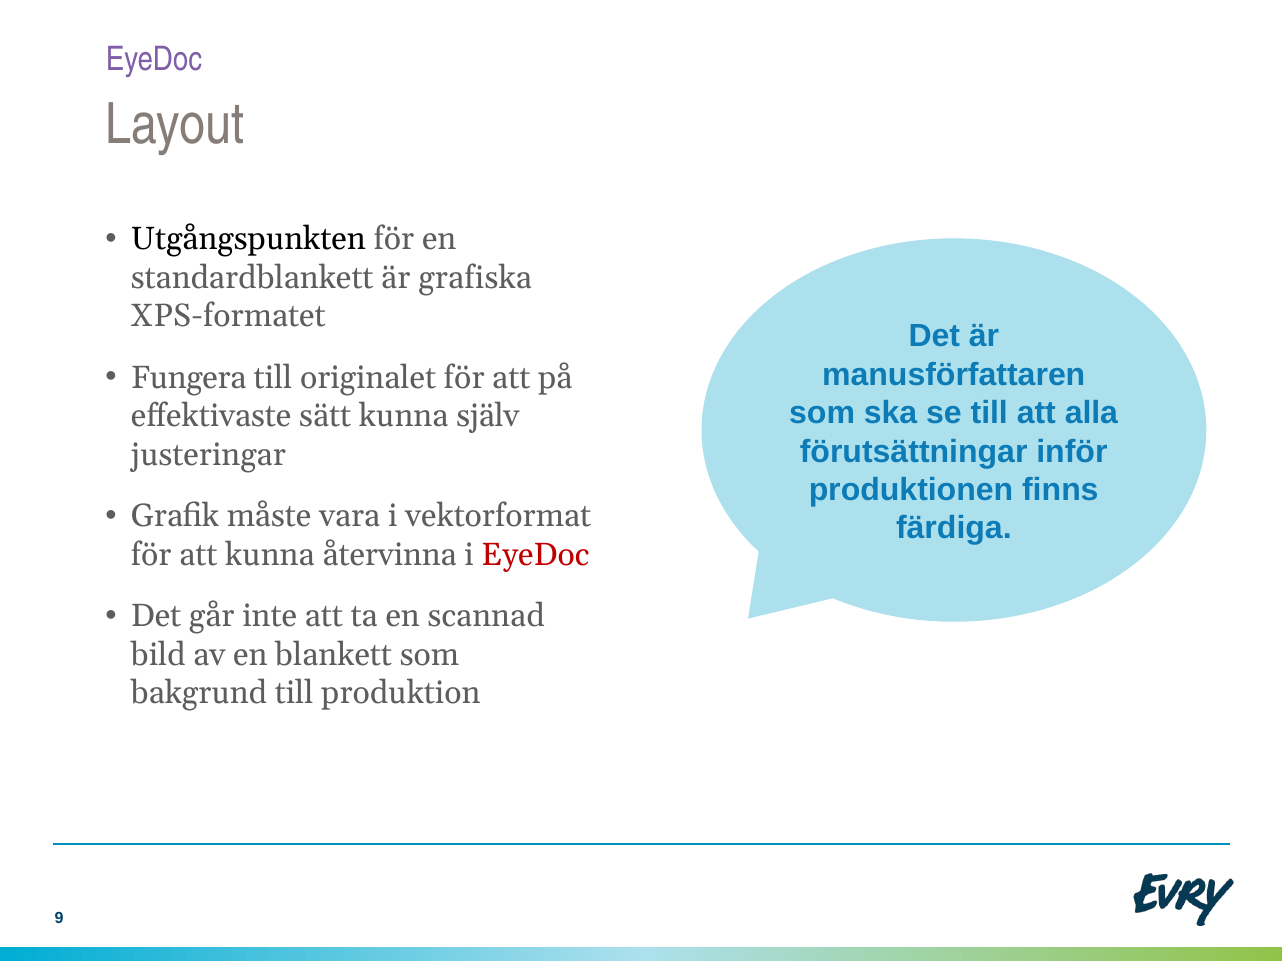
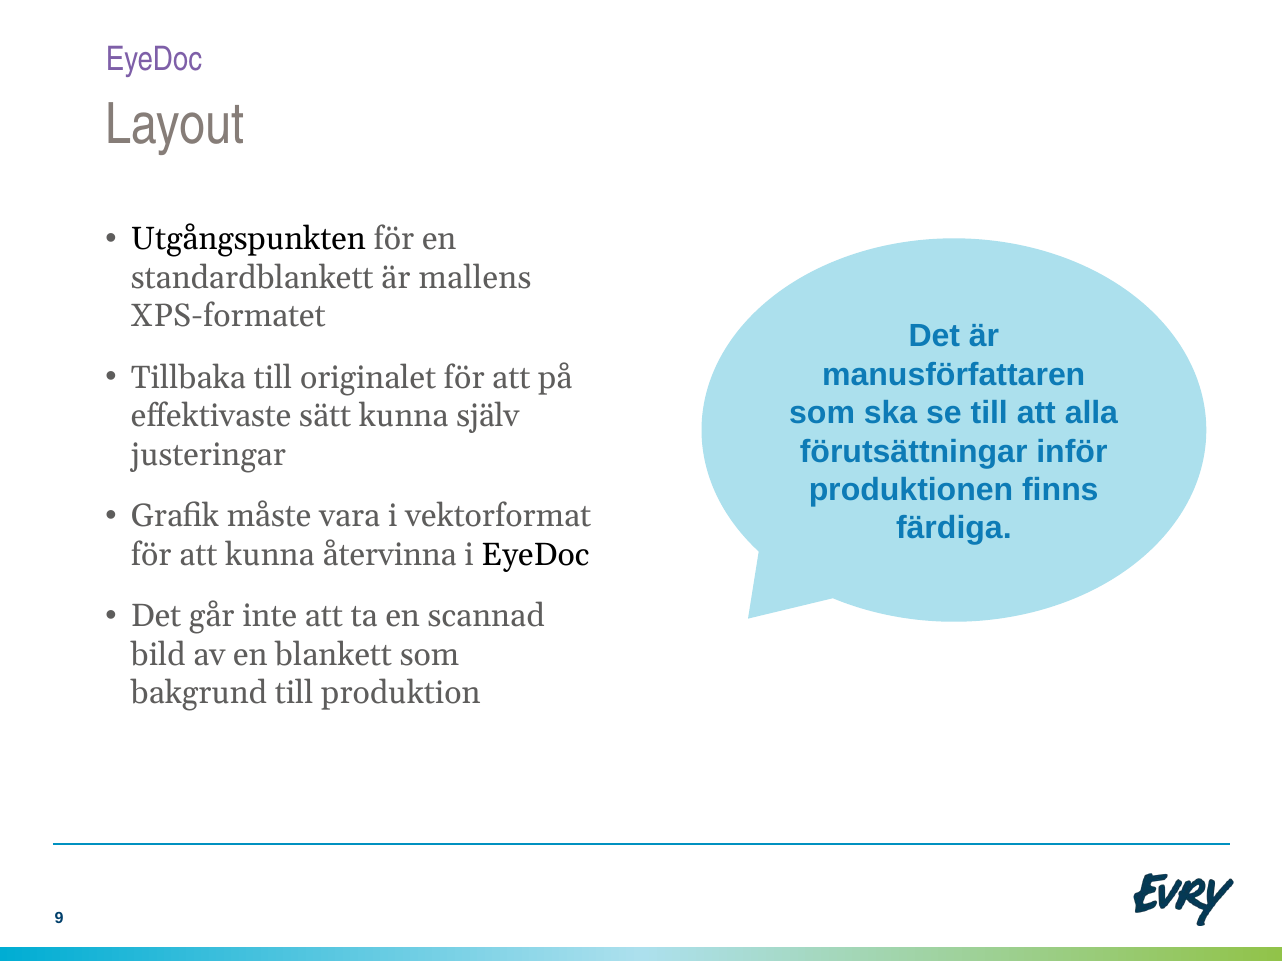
grafiska: grafiska -> mallens
Fungera: Fungera -> Tillbaka
EyeDoc at (535, 555) colour: red -> black
